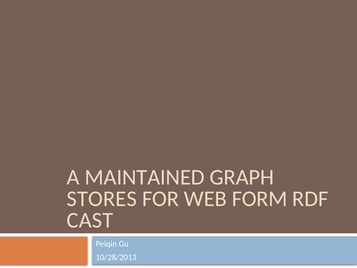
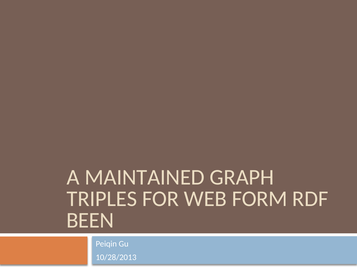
STORES: STORES -> TRIPLES
CAST: CAST -> BEEN
